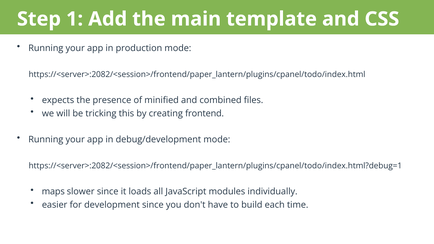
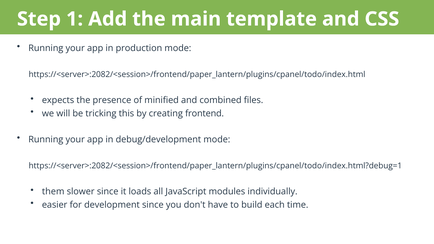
maps: maps -> them
